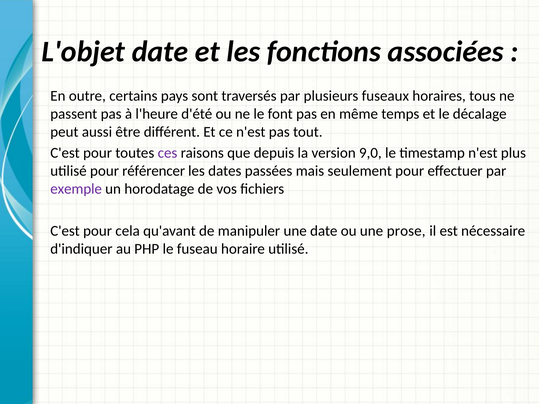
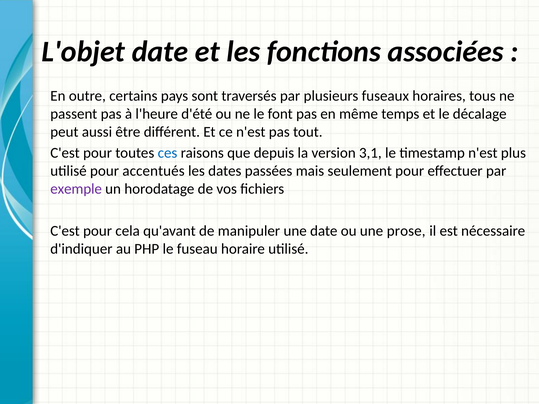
ces colour: purple -> blue
9,0: 9,0 -> 3,1
référencer: référencer -> accentués
